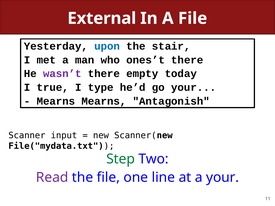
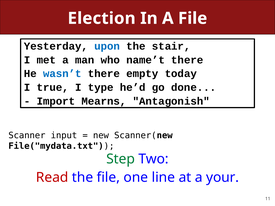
External: External -> Election
ones’t: ones’t -> name’t
wasn’t colour: purple -> blue
go your: your -> done
Mearns at (56, 101): Mearns -> Import
Read colour: purple -> red
